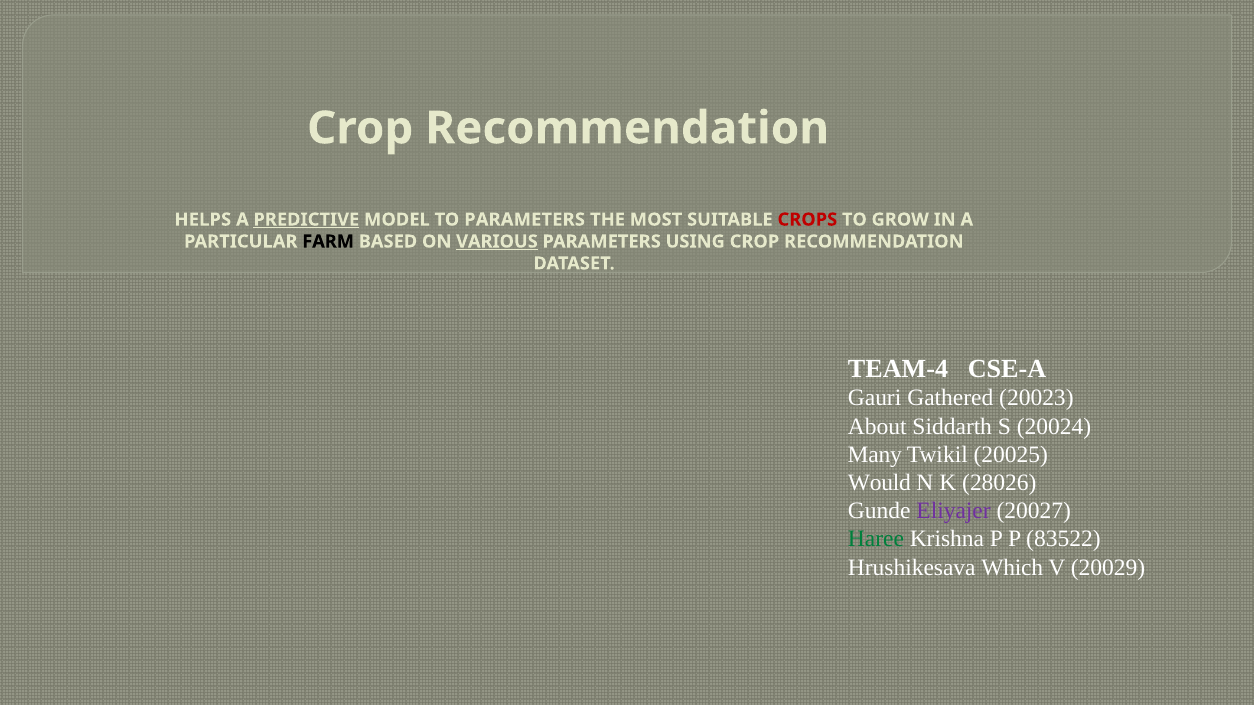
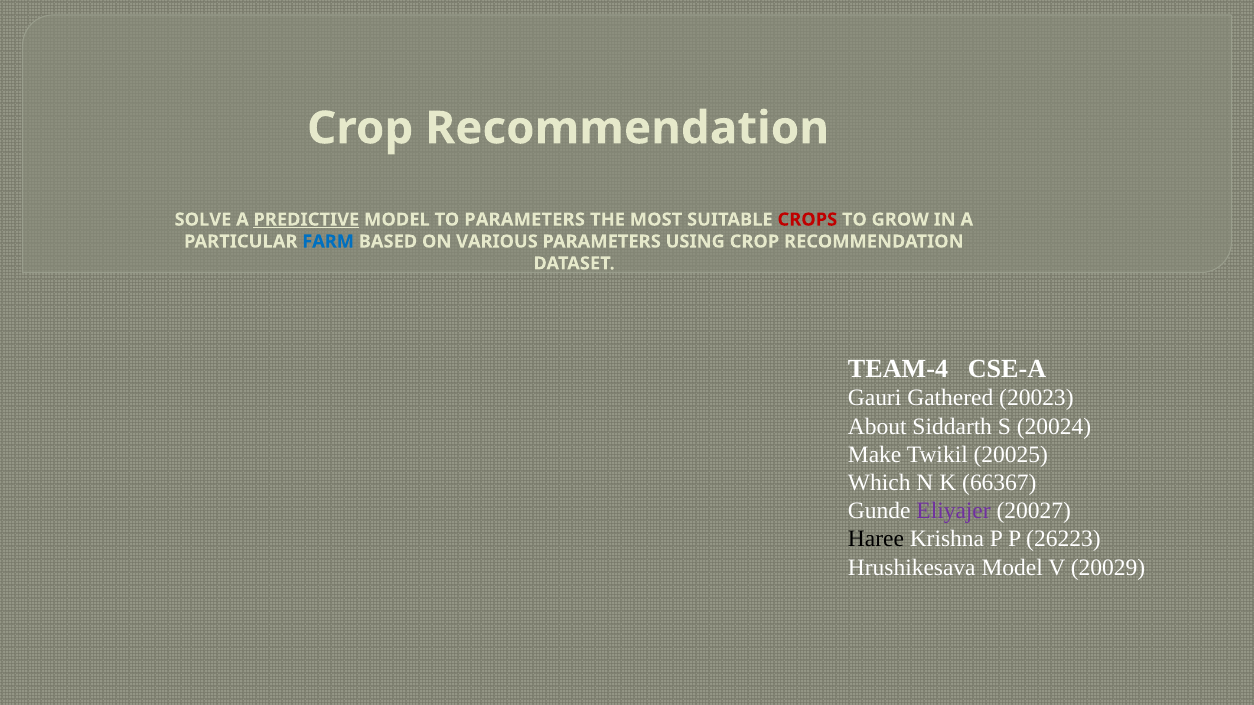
HELPS: HELPS -> SOLVE
FARM colour: black -> blue
VARIOUS underline: present -> none
Many: Many -> Make
Would: Would -> Which
28026: 28026 -> 66367
Haree colour: green -> black
83522: 83522 -> 26223
Hrushikesava Which: Which -> Model
